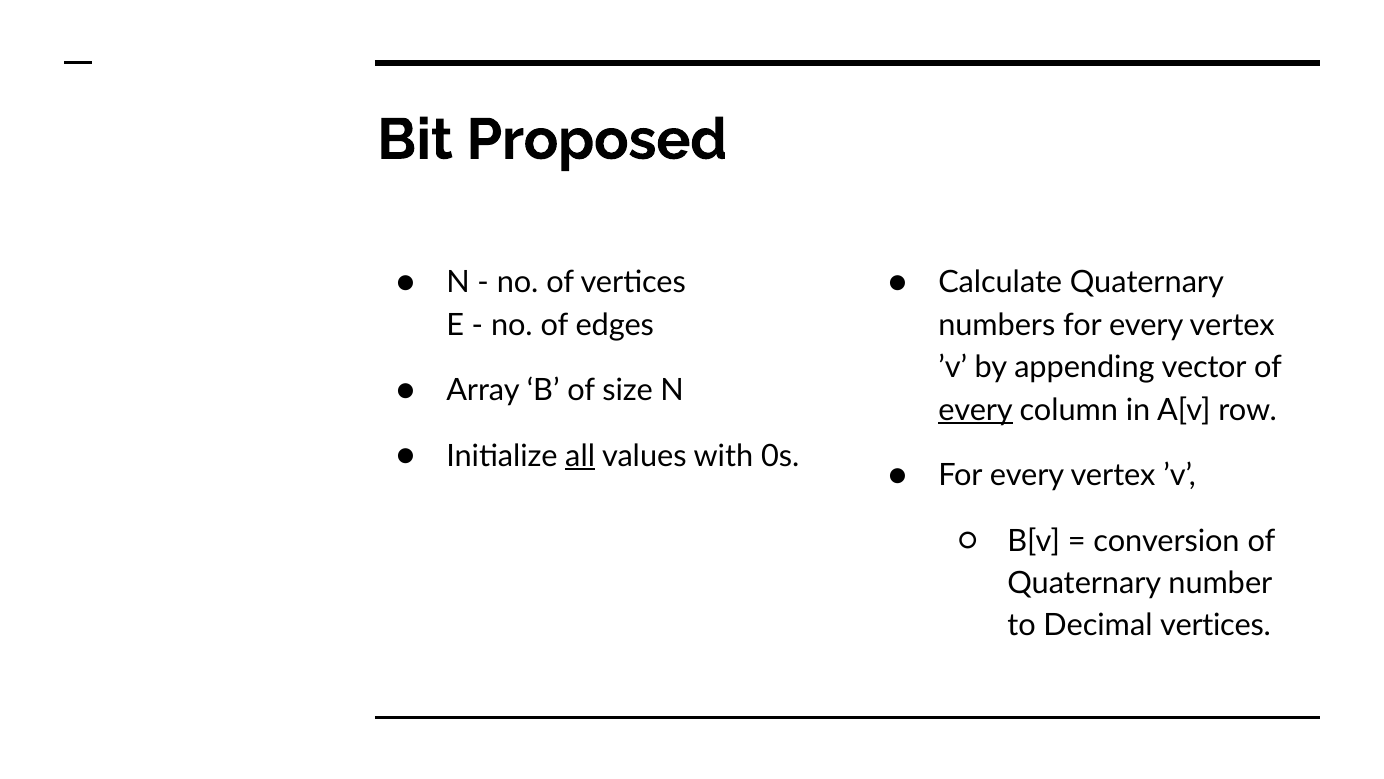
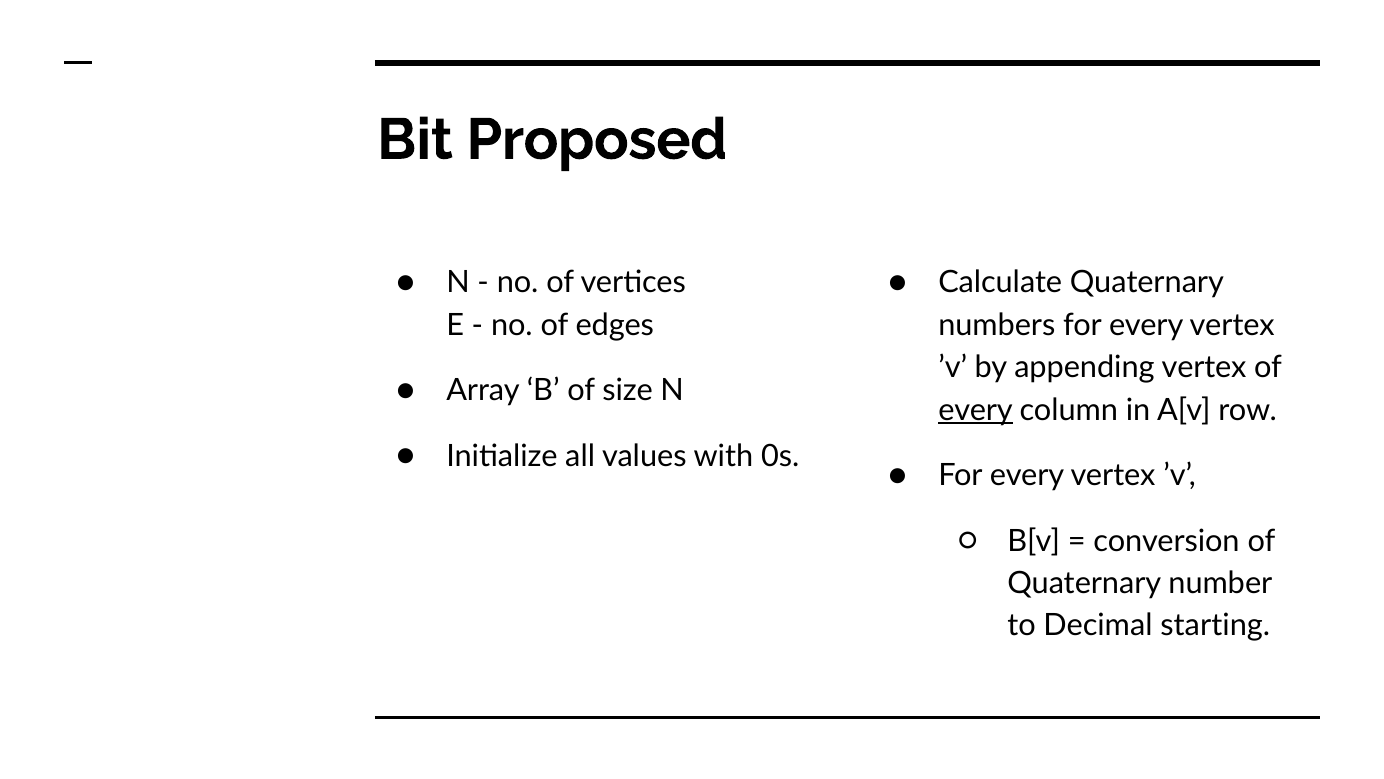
appending vector: vector -> vertex
all underline: present -> none
Decimal vertices: vertices -> starting
